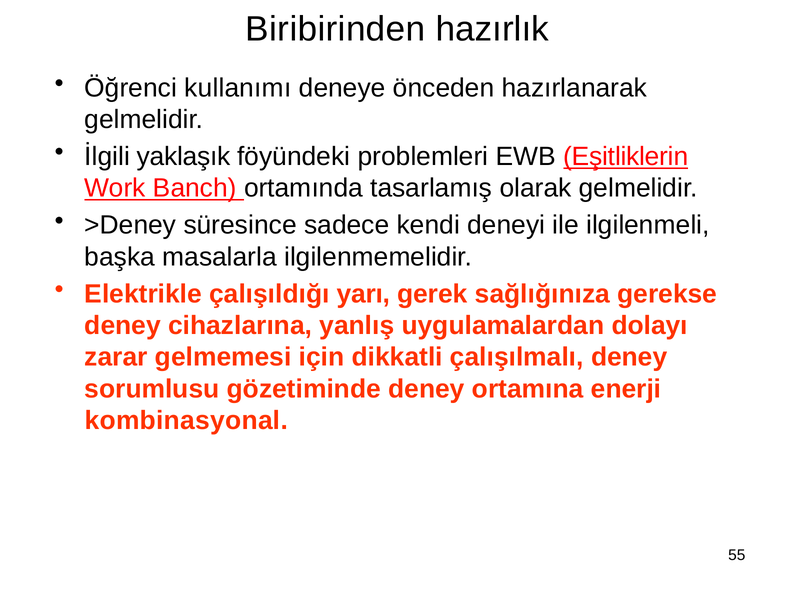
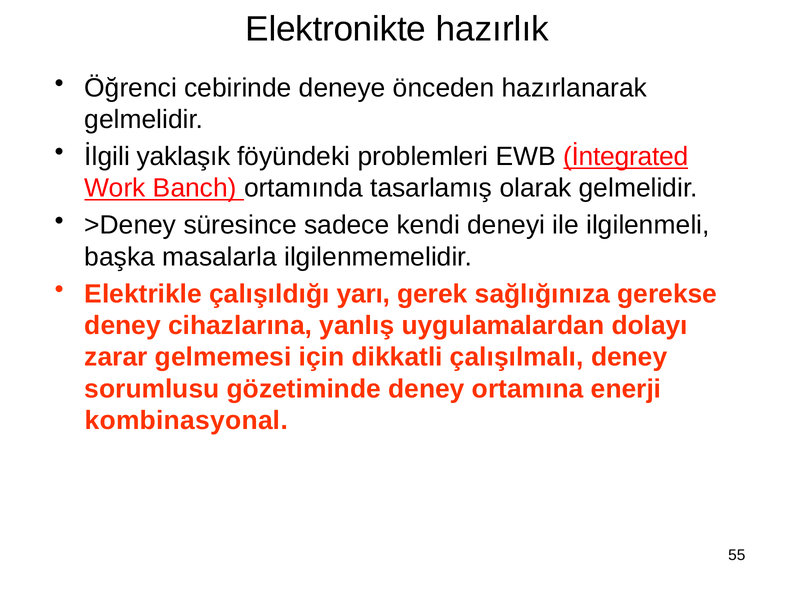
Biribirinden: Biribirinden -> Elektronikte
kullanımı: kullanımı -> cebirinde
Eşitliklerin: Eşitliklerin -> İntegrated
